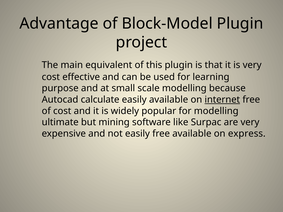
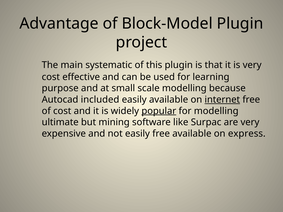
equivalent: equivalent -> systematic
calculate: calculate -> included
popular underline: none -> present
